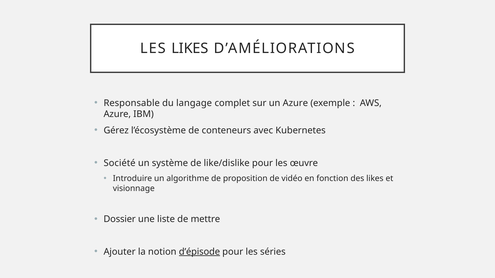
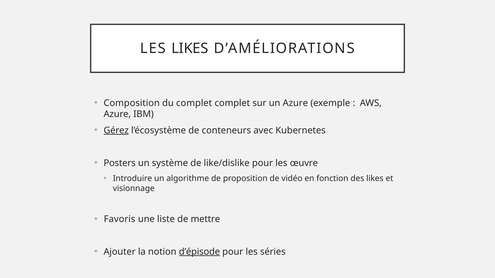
Responsable: Responsable -> Composition
du langage: langage -> complet
Gérez underline: none -> present
Société: Société -> Posters
Dossier: Dossier -> Favoris
